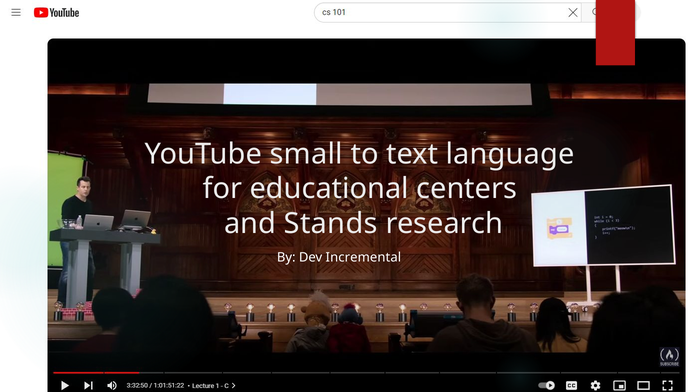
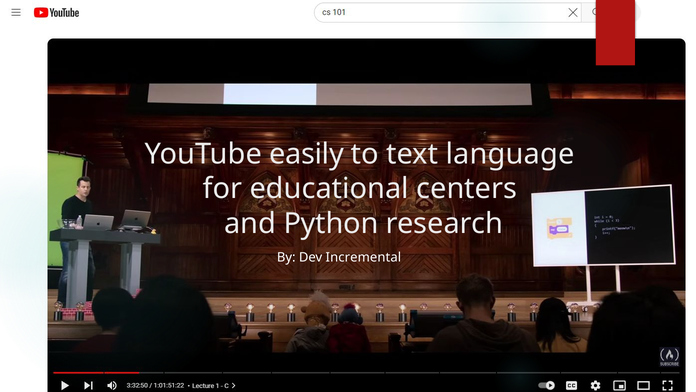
small: small -> easily
Stands: Stands -> Python
